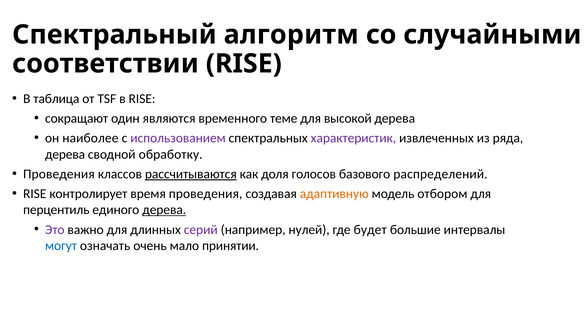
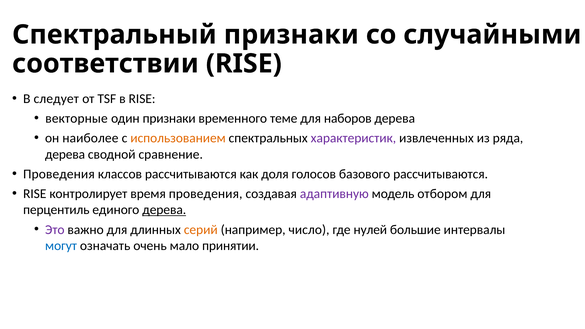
Спектральный алгоритм: алгоритм -> признаки
таблица: таблица -> следует
сокращают: сокращают -> векторные
один являются: являются -> признаки
высокой: высокой -> наборов
использованием colour: purple -> orange
обработку: обработку -> сравнение
рассчитываются at (191, 174) underline: present -> none
базового распределений: распределений -> рассчитываются
адаптивную colour: orange -> purple
серий colour: purple -> orange
нулей: нулей -> число
будет: будет -> нулей
